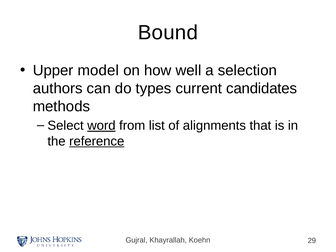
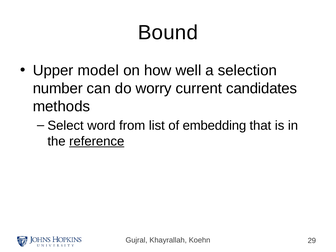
authors: authors -> number
types: types -> worry
word underline: present -> none
alignments: alignments -> embedding
